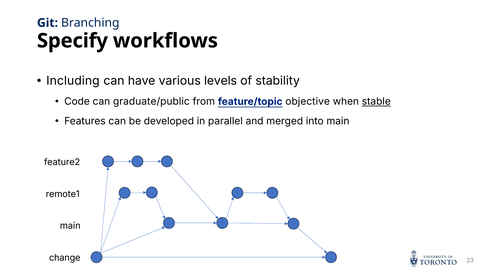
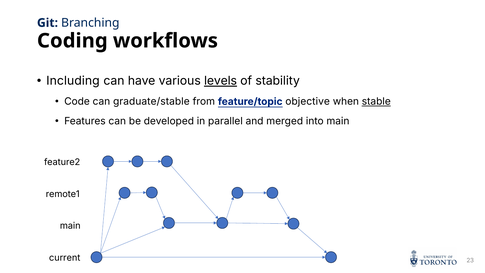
Specify: Specify -> Coding
levels underline: none -> present
graduate/public: graduate/public -> graduate/stable
change: change -> current
